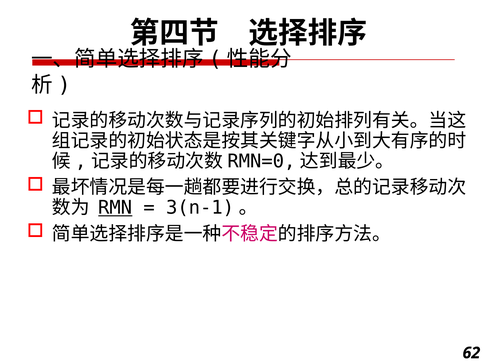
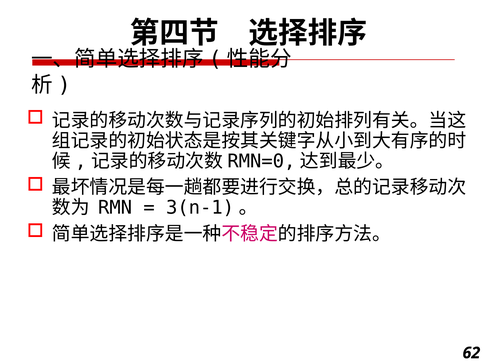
RMN underline: present -> none
